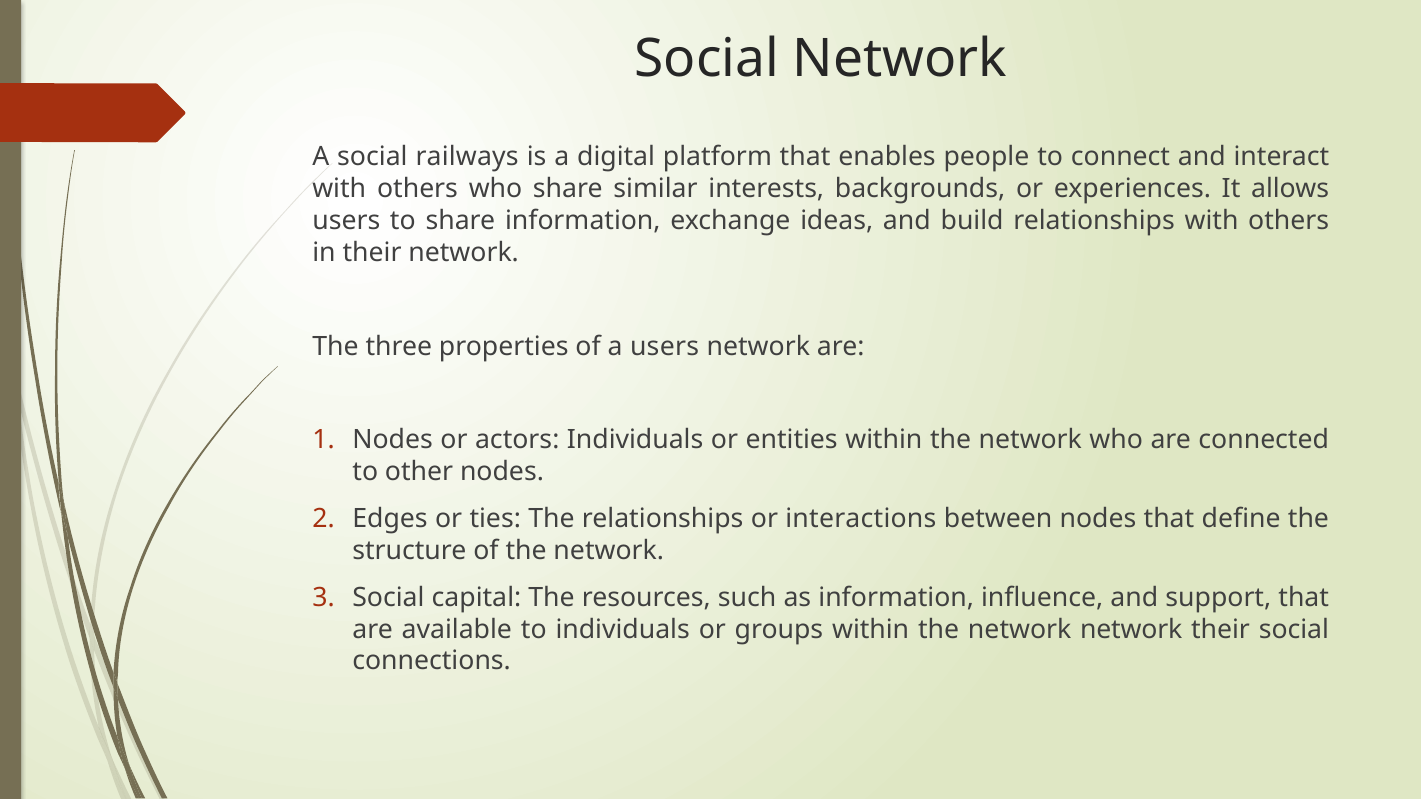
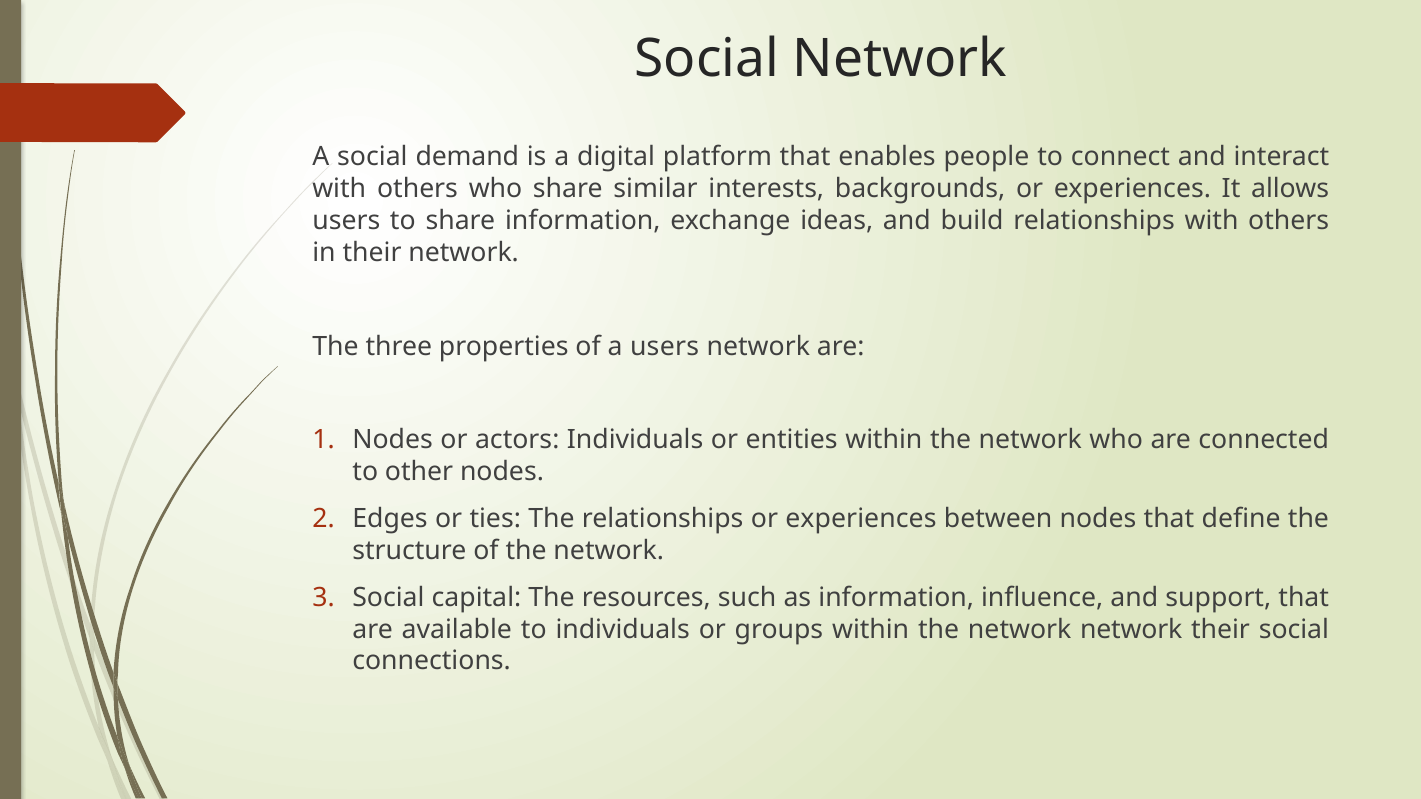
railways: railways -> demand
relationships or interactions: interactions -> experiences
